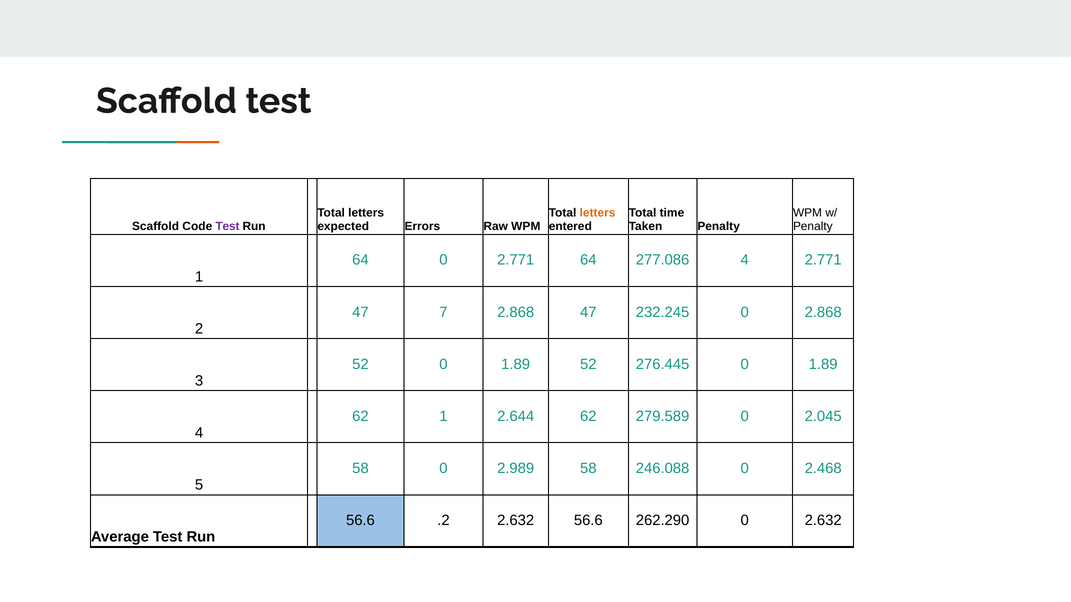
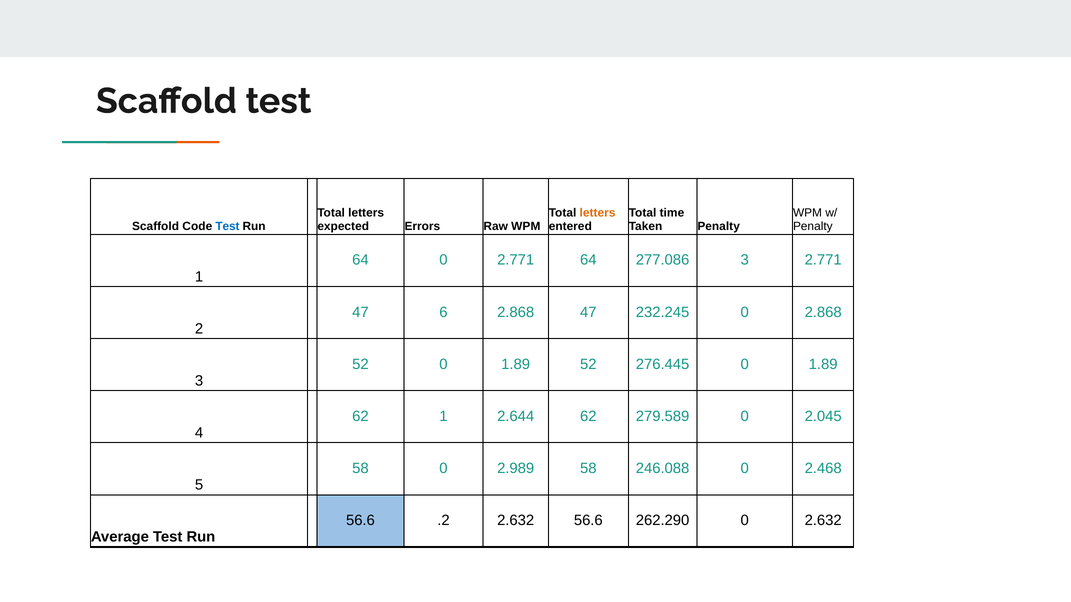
Test at (227, 226) colour: purple -> blue
277.086 4: 4 -> 3
7: 7 -> 6
